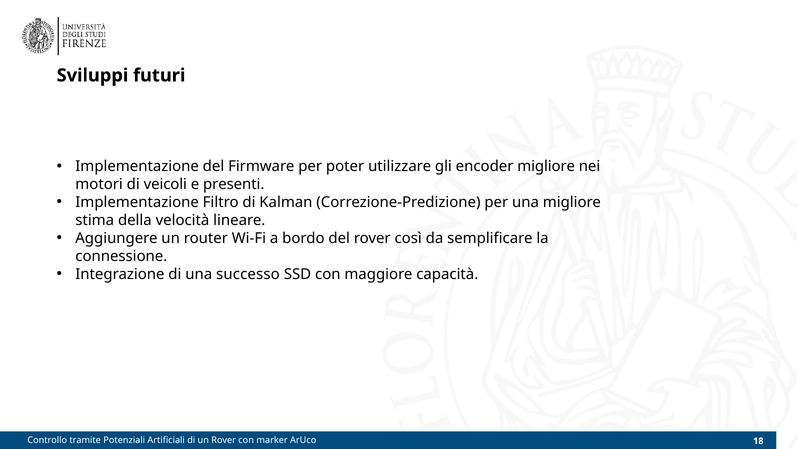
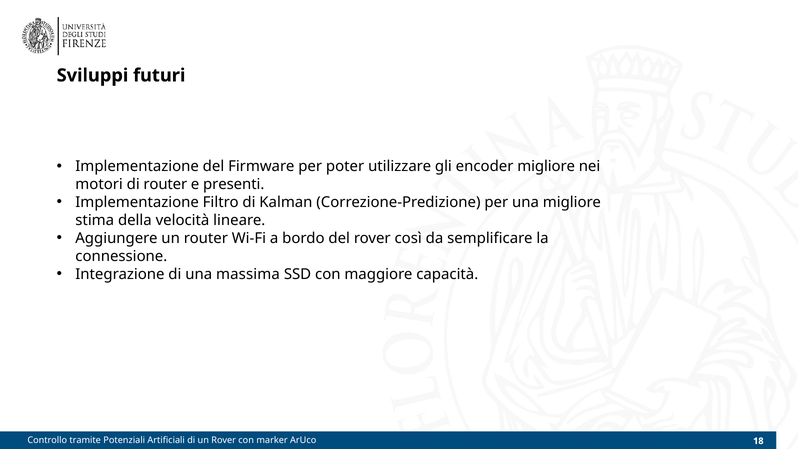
di veicoli: veicoli -> router
successo: successo -> massima
